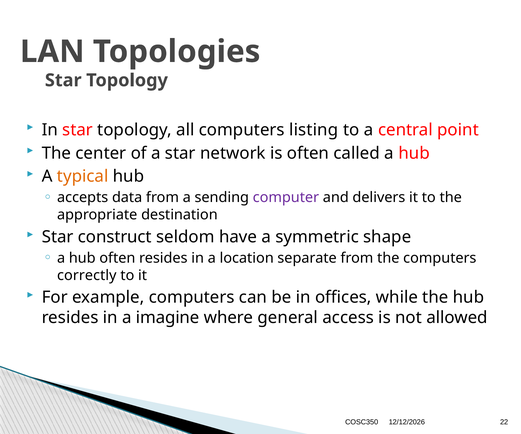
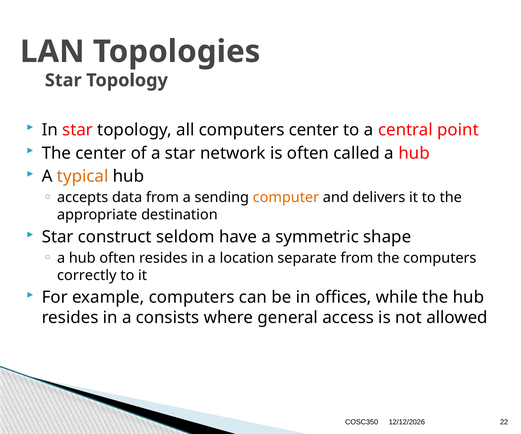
computers listing: listing -> center
computer colour: purple -> orange
imagine: imagine -> consists
